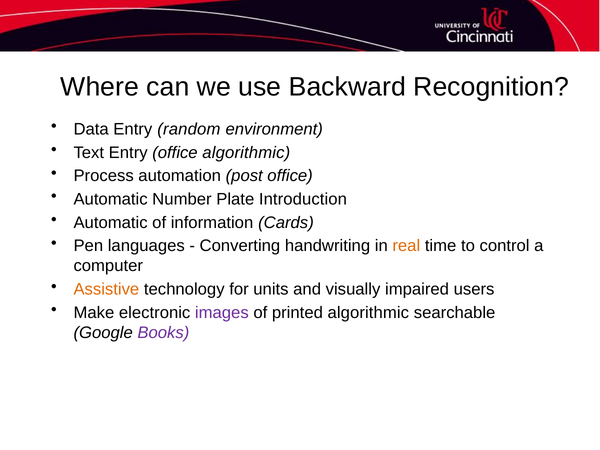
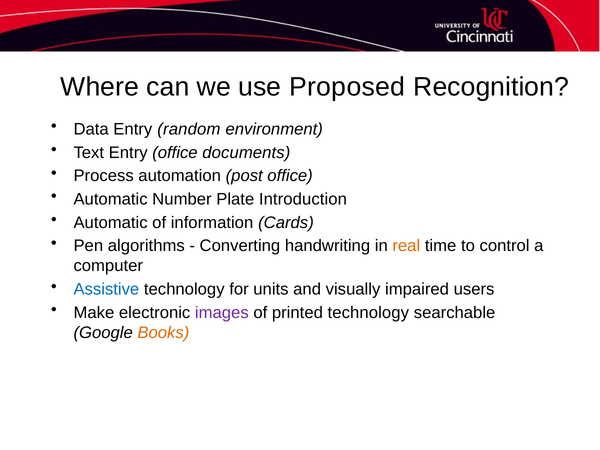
Backward: Backward -> Proposed
office algorithmic: algorithmic -> documents
languages: languages -> algorithms
Assistive colour: orange -> blue
printed algorithmic: algorithmic -> technology
Books colour: purple -> orange
